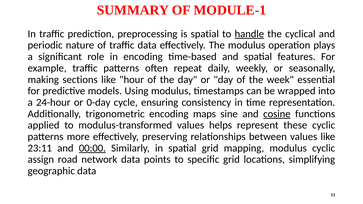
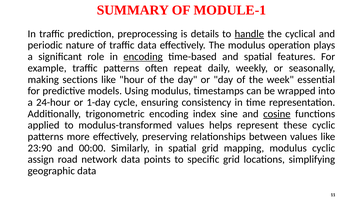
is spatial: spatial -> details
encoding at (143, 57) underline: none -> present
0-day: 0-day -> 1-day
maps: maps -> index
23:11: 23:11 -> 23:90
00:00 underline: present -> none
